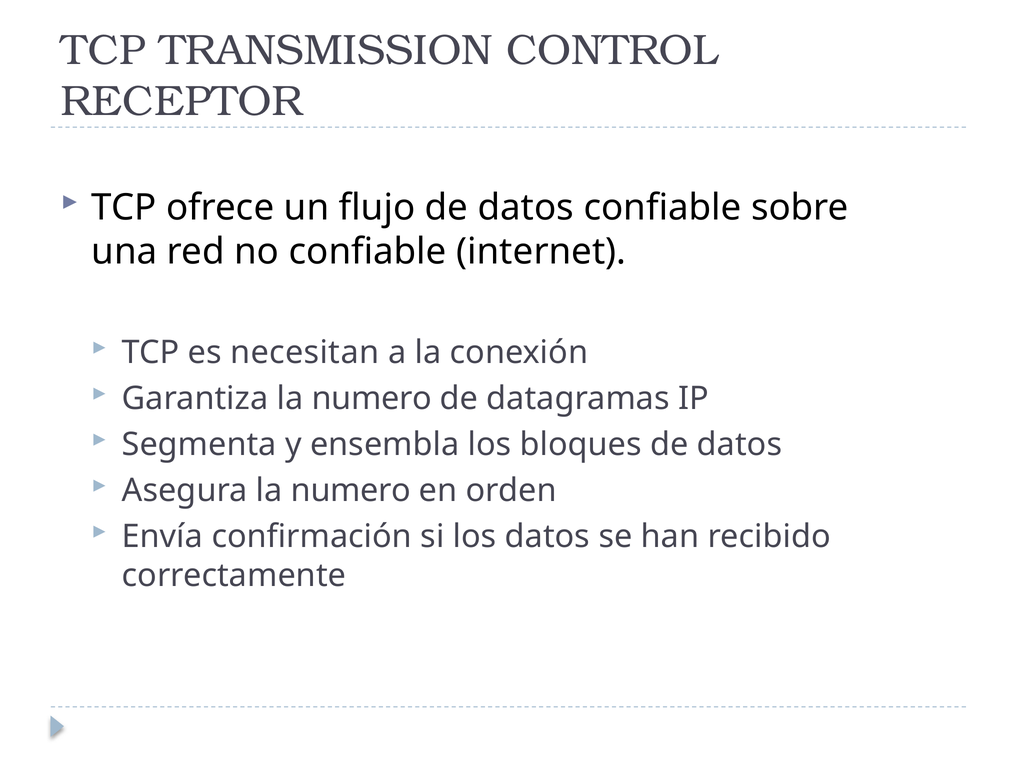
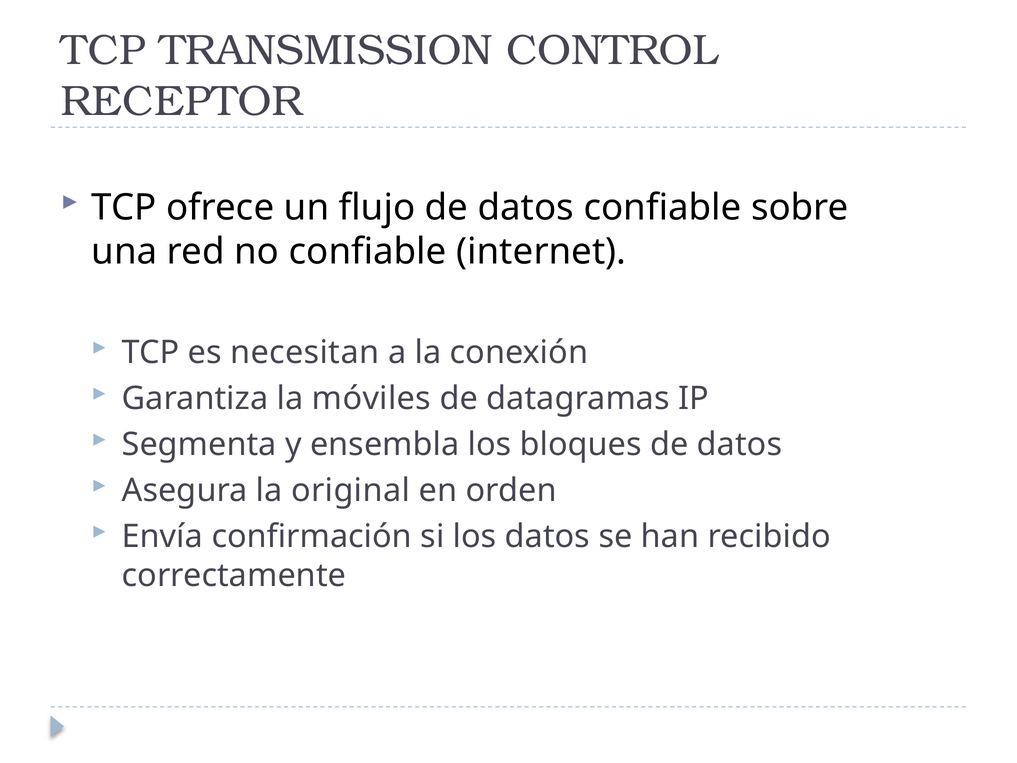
Garantiza la numero: numero -> móviles
Asegura la numero: numero -> original
